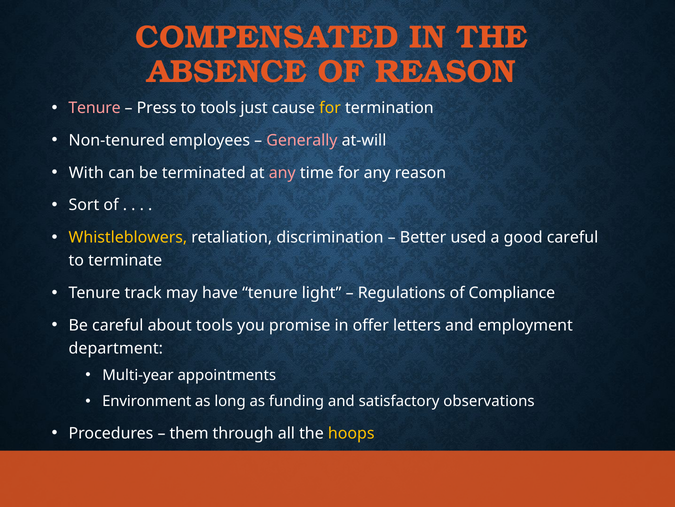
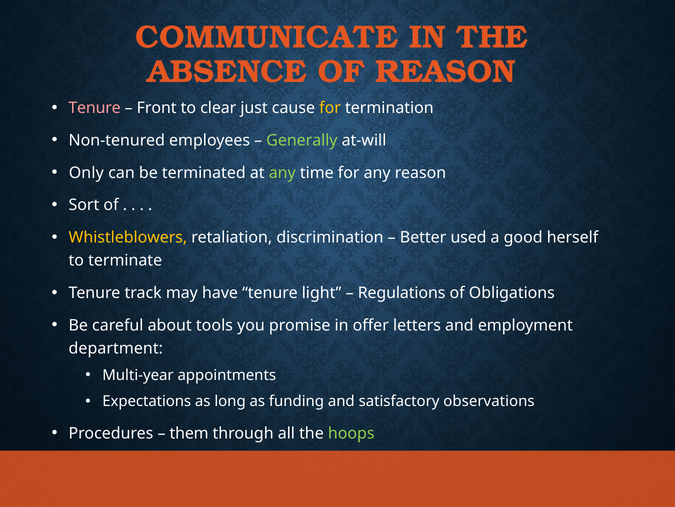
COMPENSATED: COMPENSATED -> COMMUNICATE
Press: Press -> Front
to tools: tools -> clear
Generally colour: pink -> light green
With: With -> Only
any at (282, 173) colour: pink -> light green
good careful: careful -> herself
Compliance: Compliance -> Obligations
Environment: Environment -> Expectations
hoops colour: yellow -> light green
